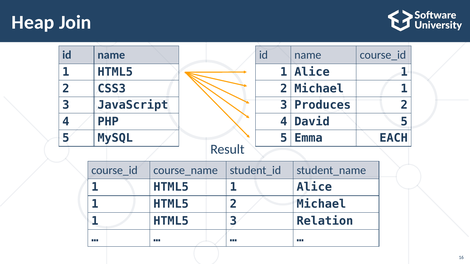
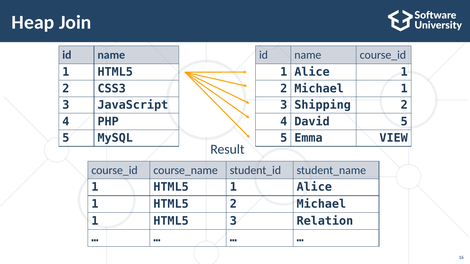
Produces: Produces -> Shipping
EACH: EACH -> VIEW
